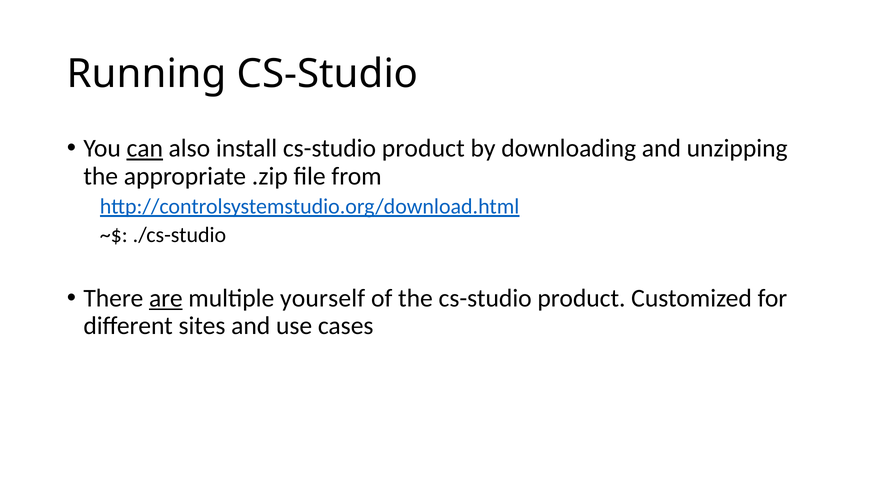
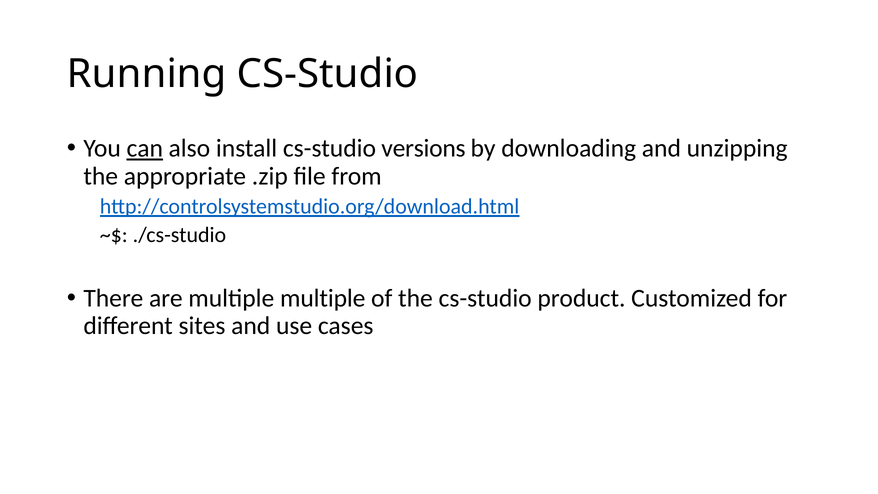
install cs-studio product: product -> versions
are underline: present -> none
multiple yourself: yourself -> multiple
